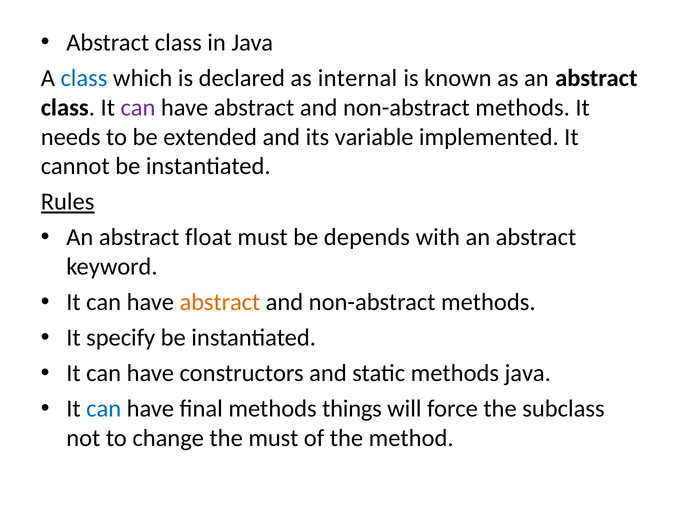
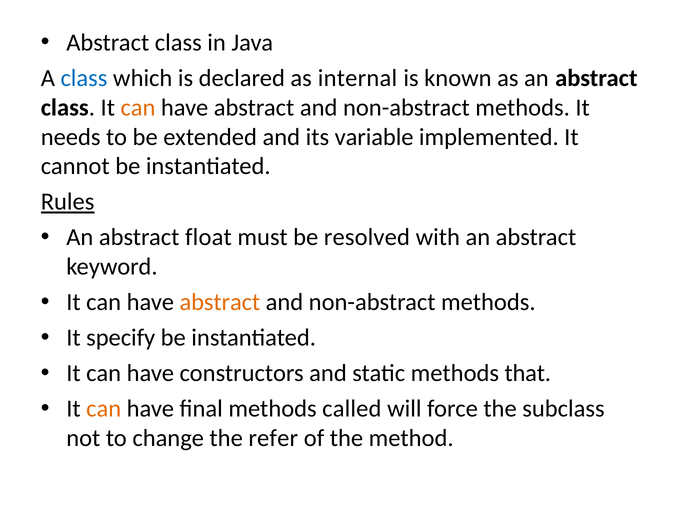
can at (138, 107) colour: purple -> orange
depends: depends -> resolved
methods java: java -> that
can at (104, 409) colour: blue -> orange
things: things -> called
the must: must -> refer
